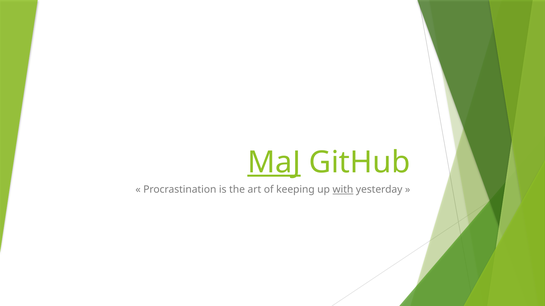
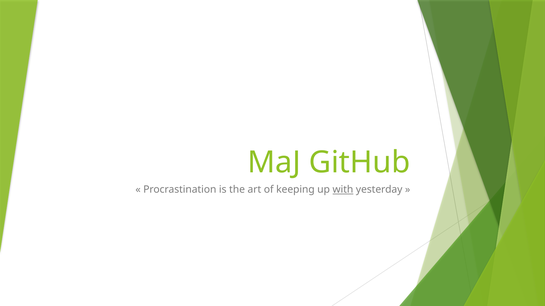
MaJ underline: present -> none
